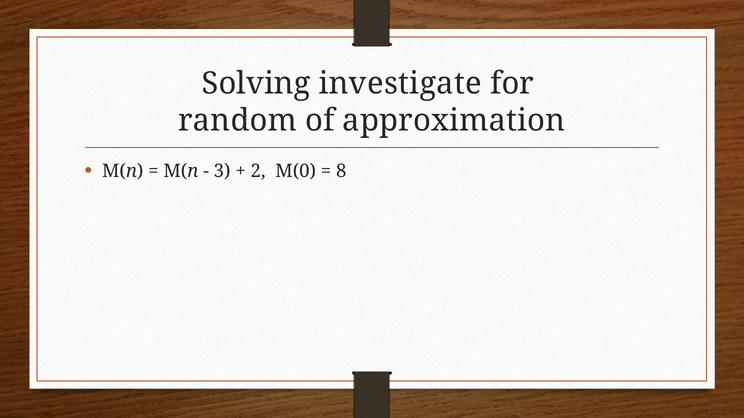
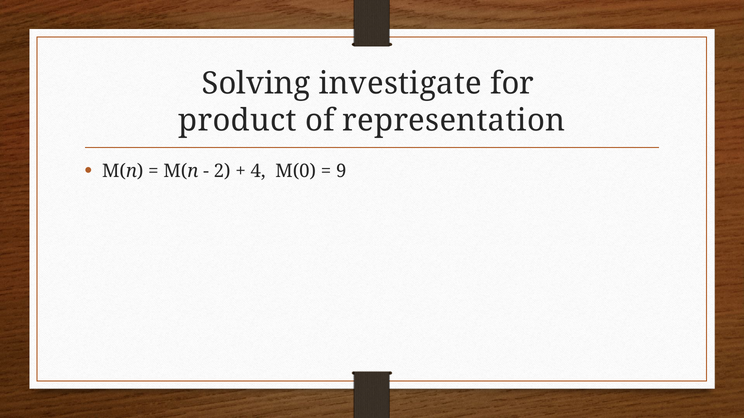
random: random -> product
approximation: approximation -> representation
3: 3 -> 2
2: 2 -> 4
8: 8 -> 9
